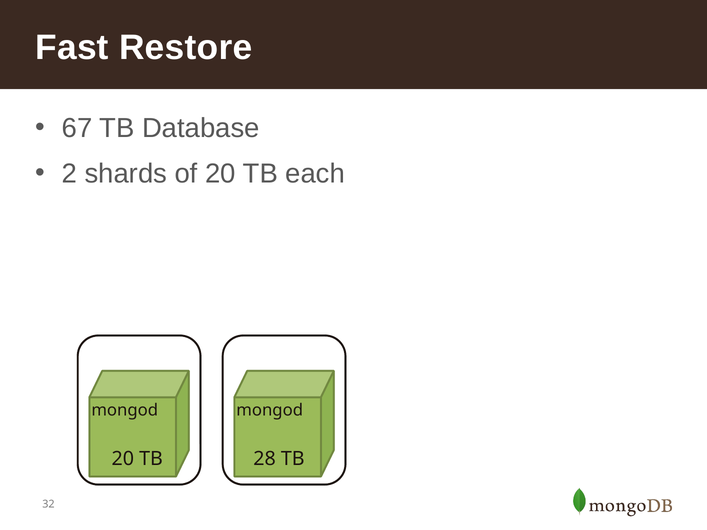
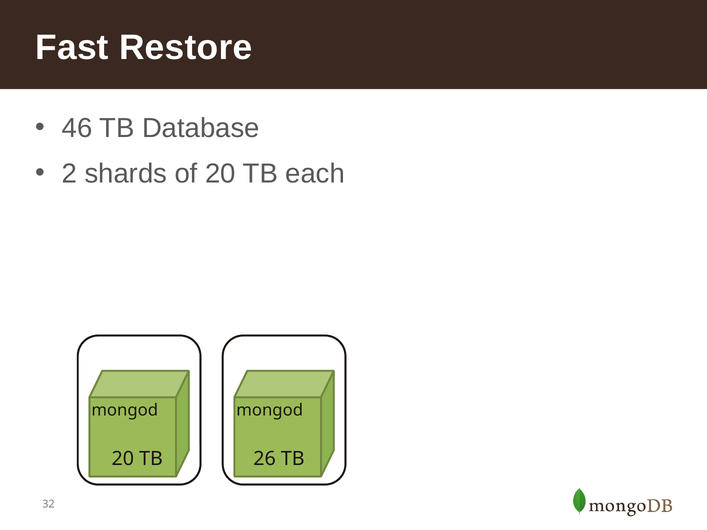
67: 67 -> 46
28: 28 -> 26
